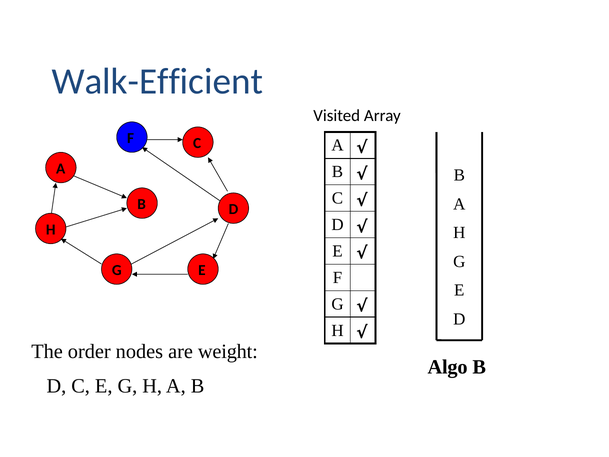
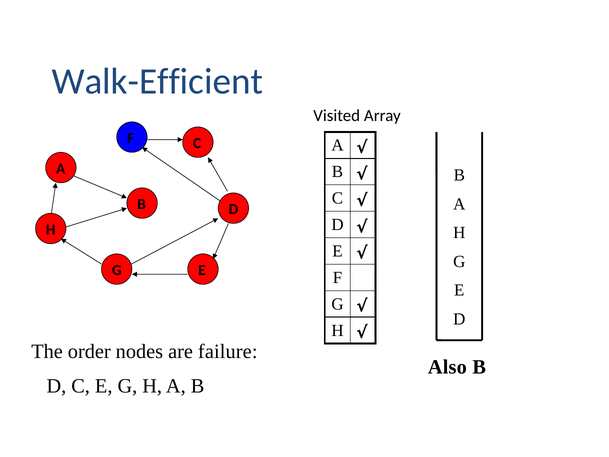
weight: weight -> failure
Algo: Algo -> Also
